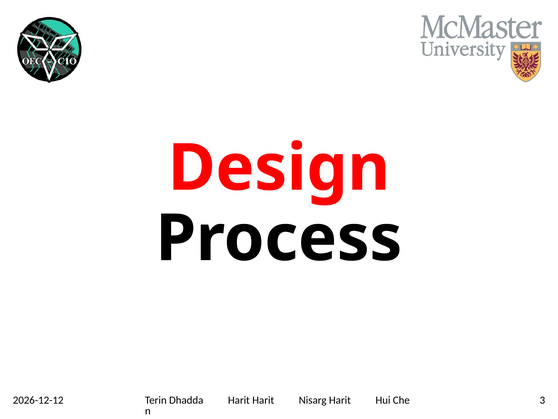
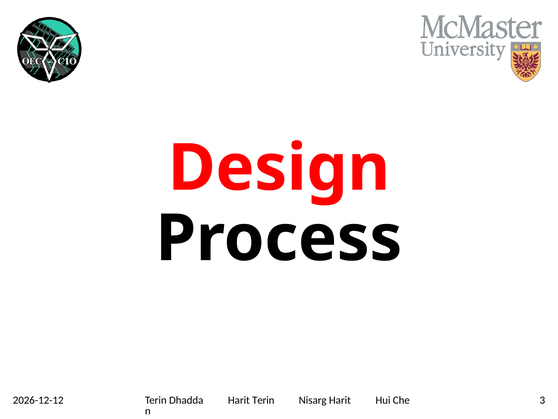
Harit Harit: Harit -> Terin
